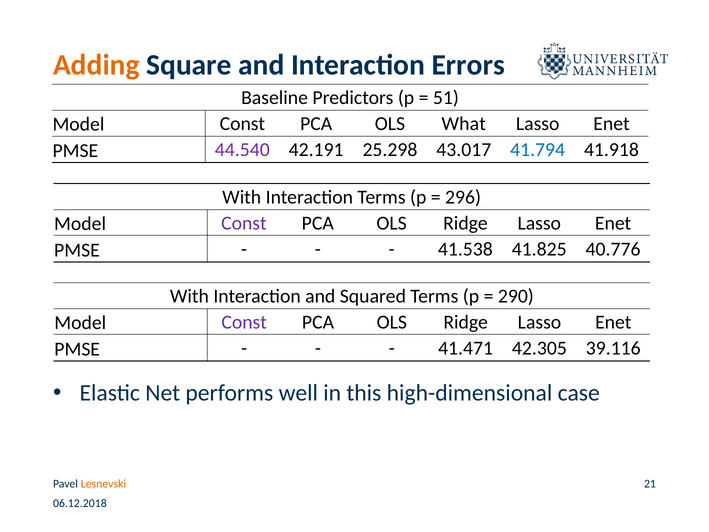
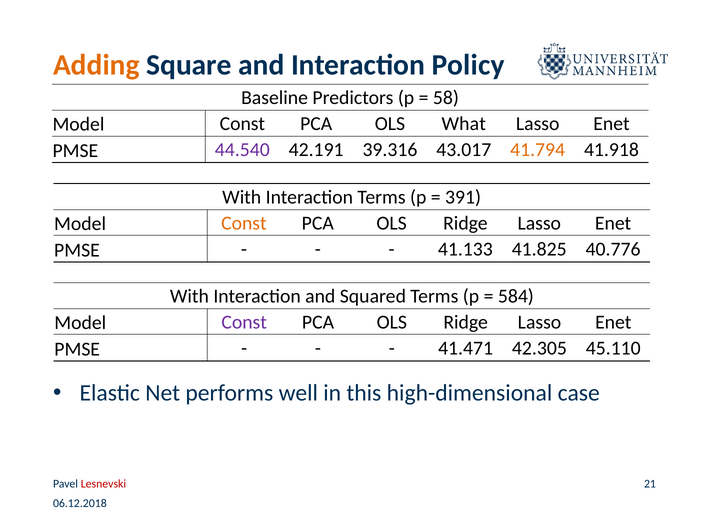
Errors: Errors -> Policy
51: 51 -> 58
25.298: 25.298 -> 39.316
41.794 colour: blue -> orange
296: 296 -> 391
Const at (244, 223) colour: purple -> orange
41.538: 41.538 -> 41.133
290: 290 -> 584
39.116: 39.116 -> 45.110
Lesnevski colour: orange -> red
